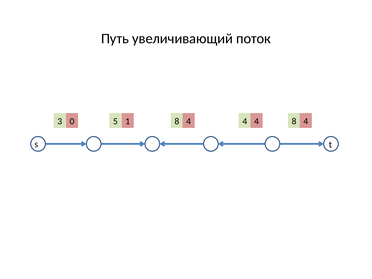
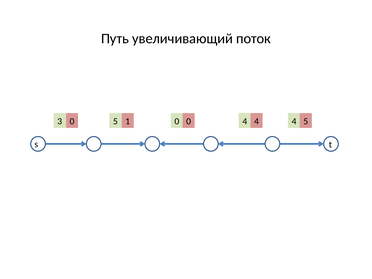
5 8: 8 -> 0
1 4: 4 -> 0
4 8: 8 -> 4
4 at (306, 121): 4 -> 5
